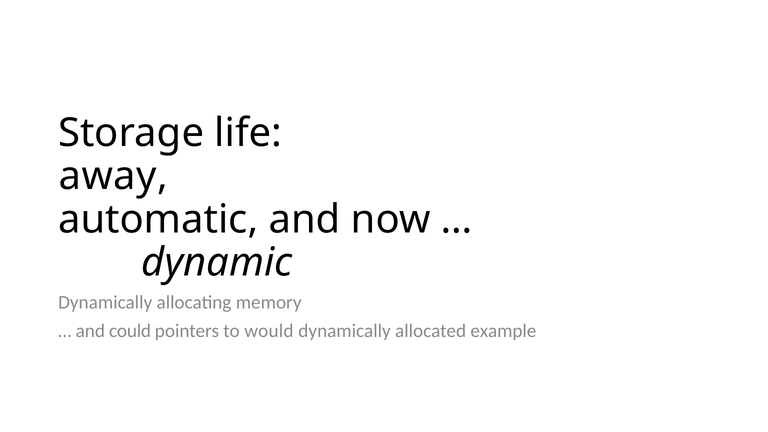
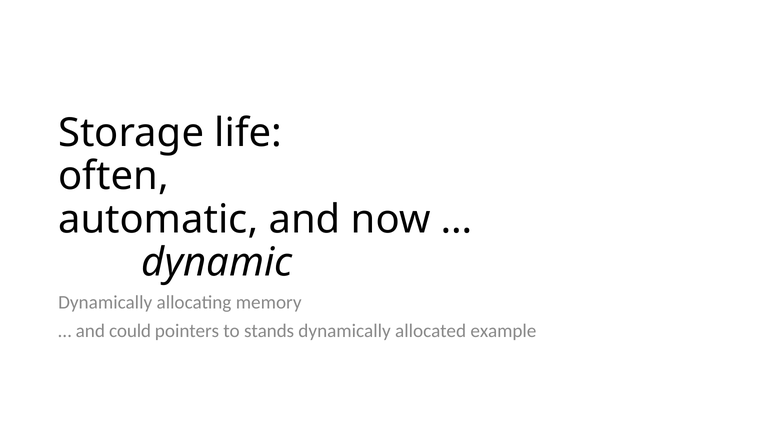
away: away -> often
would: would -> stands
